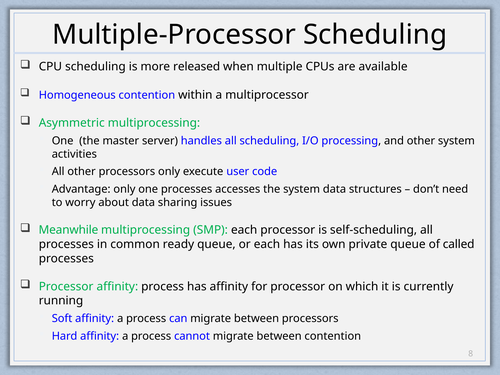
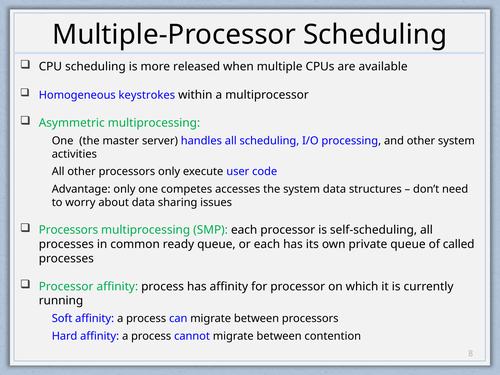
Homogeneous contention: contention -> keystrokes
one processes: processes -> competes
Meanwhile at (68, 230): Meanwhile -> Processors
